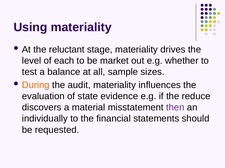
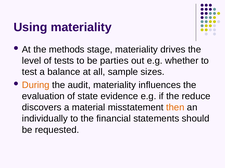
reluctant: reluctant -> methods
each: each -> tests
market: market -> parties
then colour: purple -> orange
